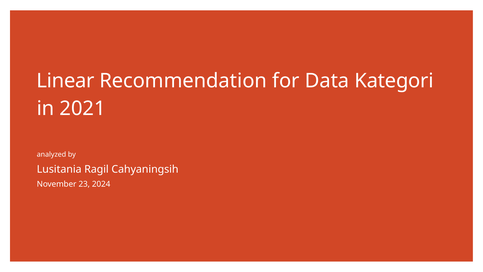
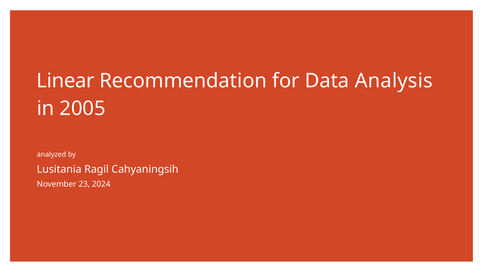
Kategori: Kategori -> Analysis
2021: 2021 -> 2005
